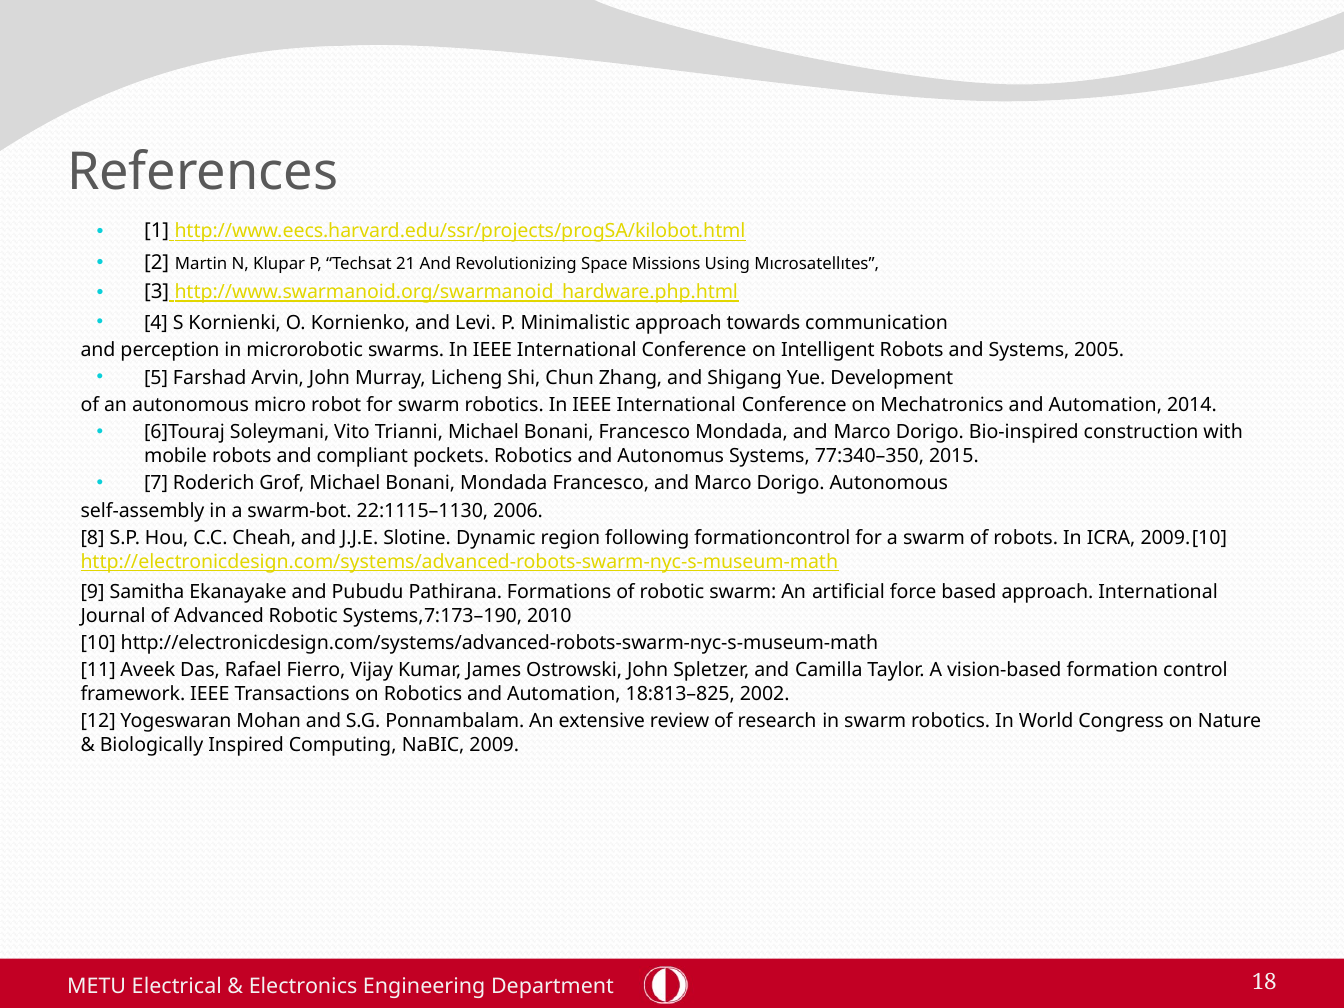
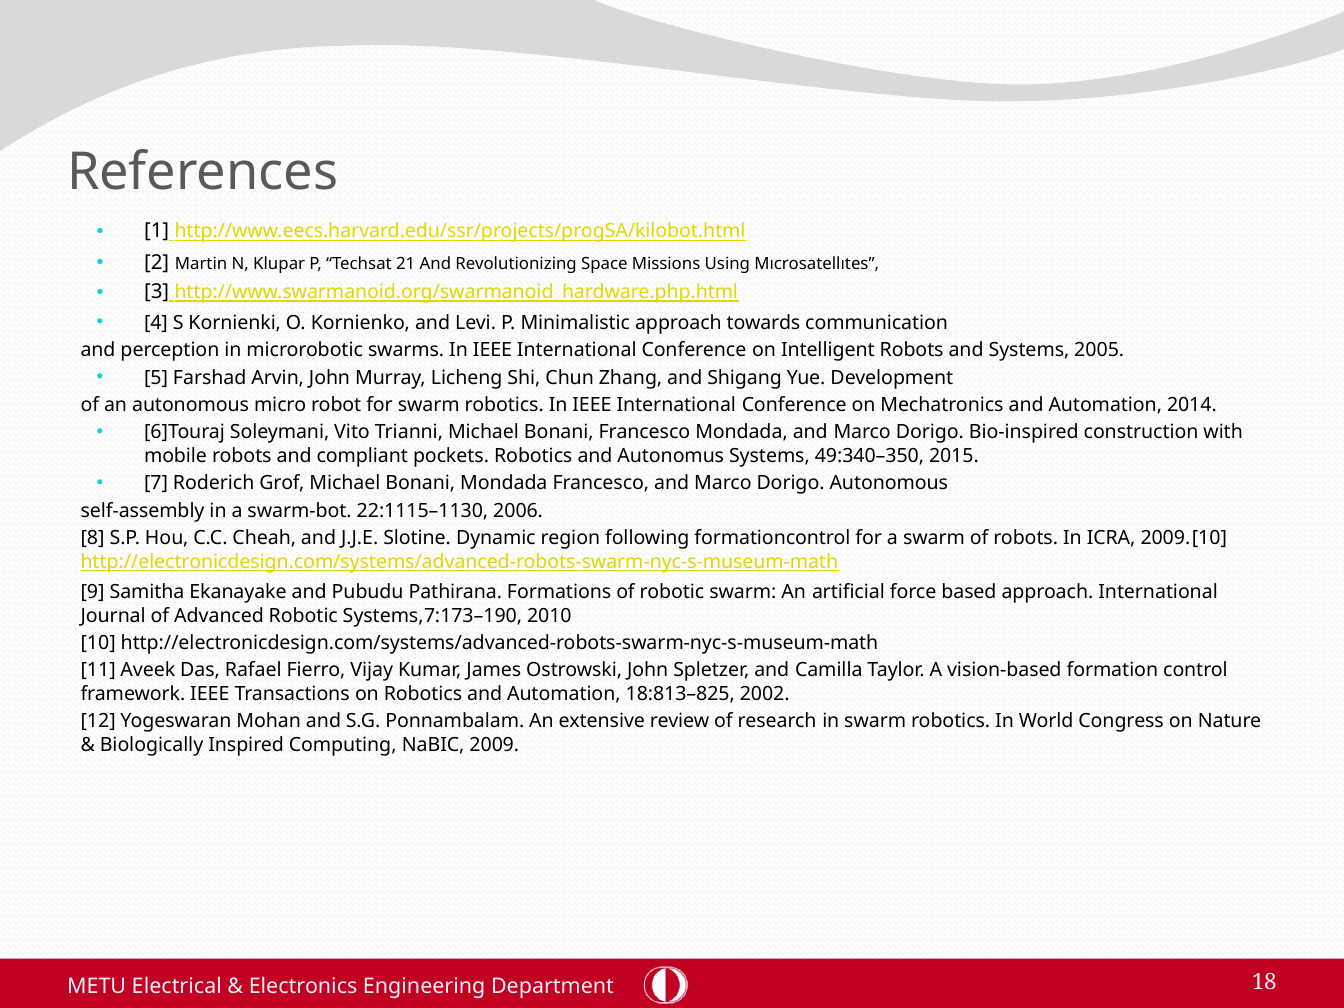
77:340–350: 77:340–350 -> 49:340–350
